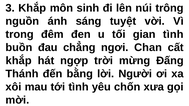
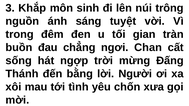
gian tình: tình -> tràn
khắp at (19, 61): khắp -> sống
